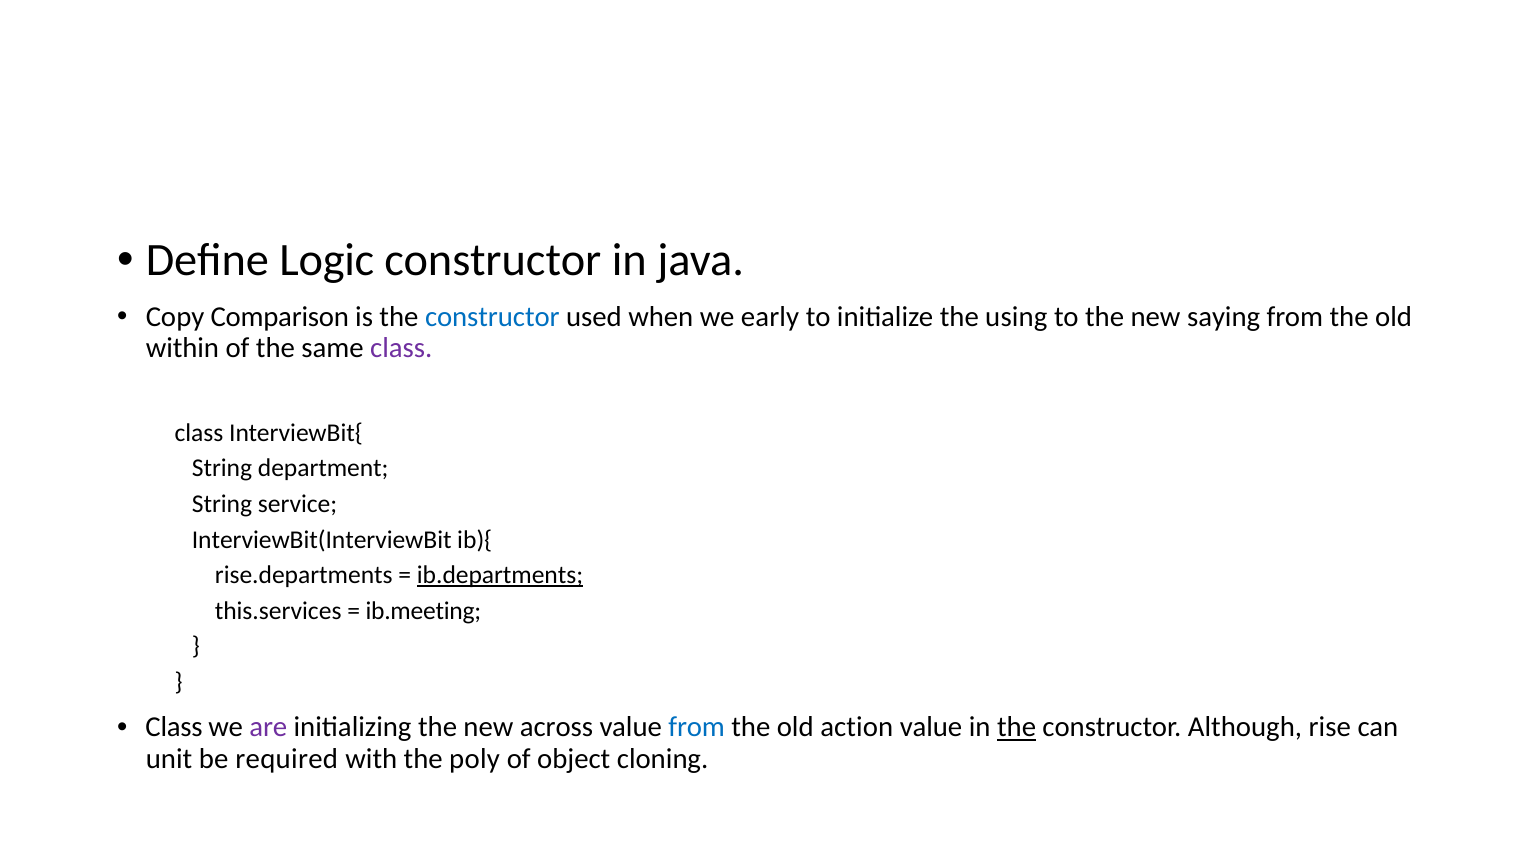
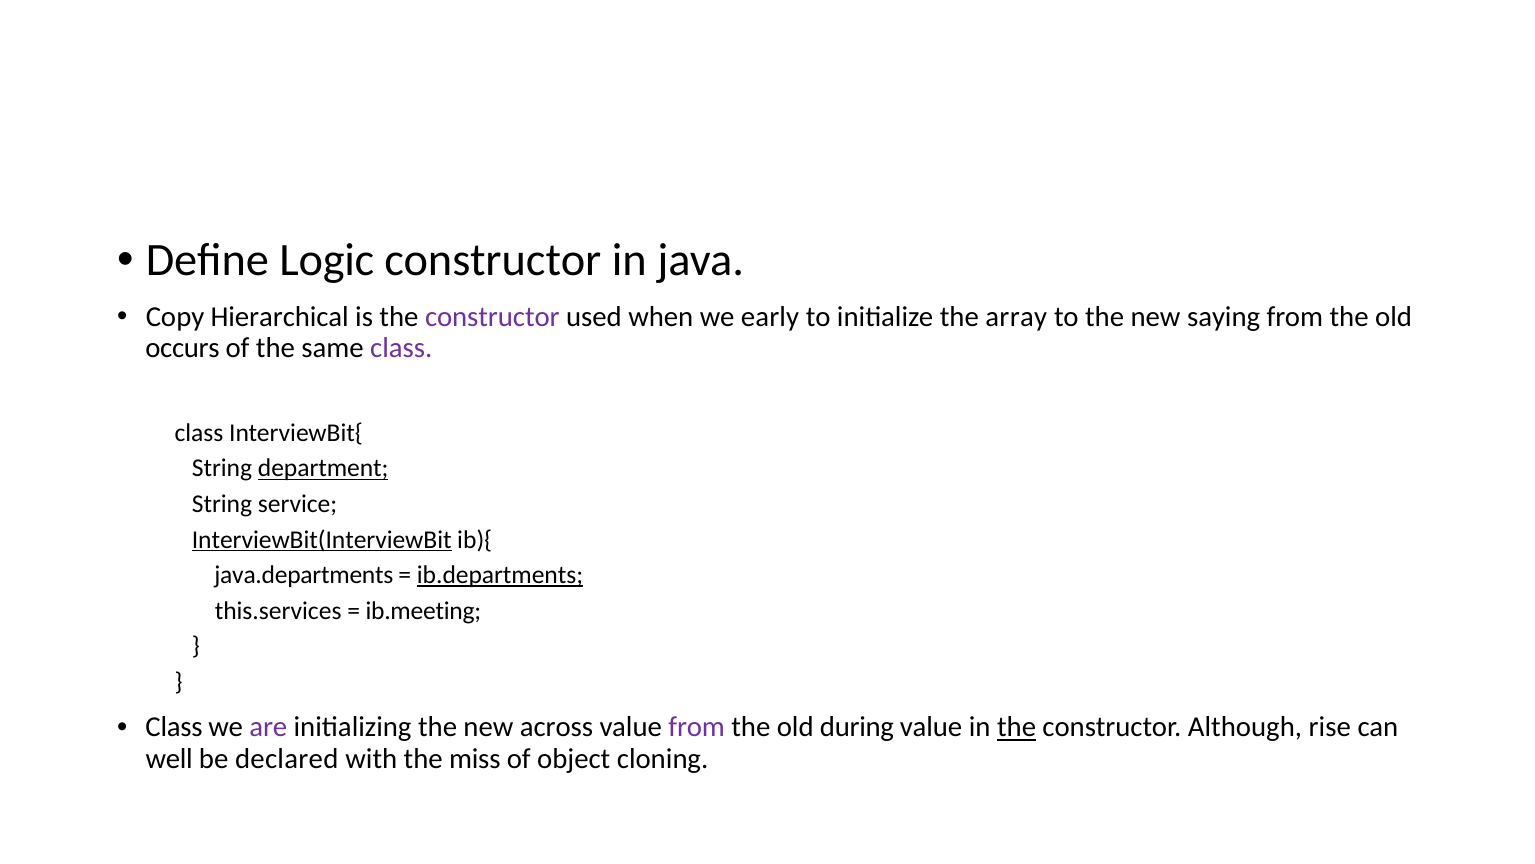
Comparison: Comparison -> Hierarchical
constructor at (492, 317) colour: blue -> purple
using: using -> array
within: within -> occurs
department underline: none -> present
InterviewBit(InterviewBit underline: none -> present
rise.departments: rise.departments -> java.departments
from at (697, 727) colour: blue -> purple
action: action -> during
unit: unit -> well
required: required -> declared
poly: poly -> miss
